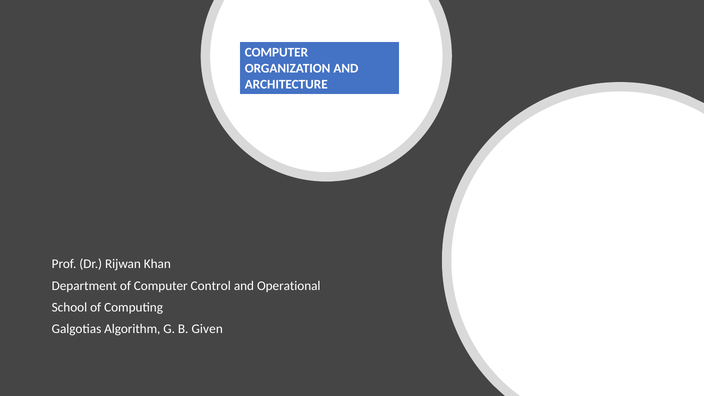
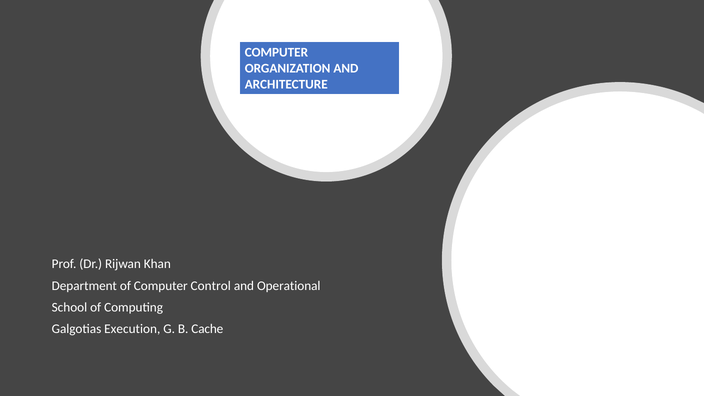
Algorithm: Algorithm -> Execution
Given: Given -> Cache
